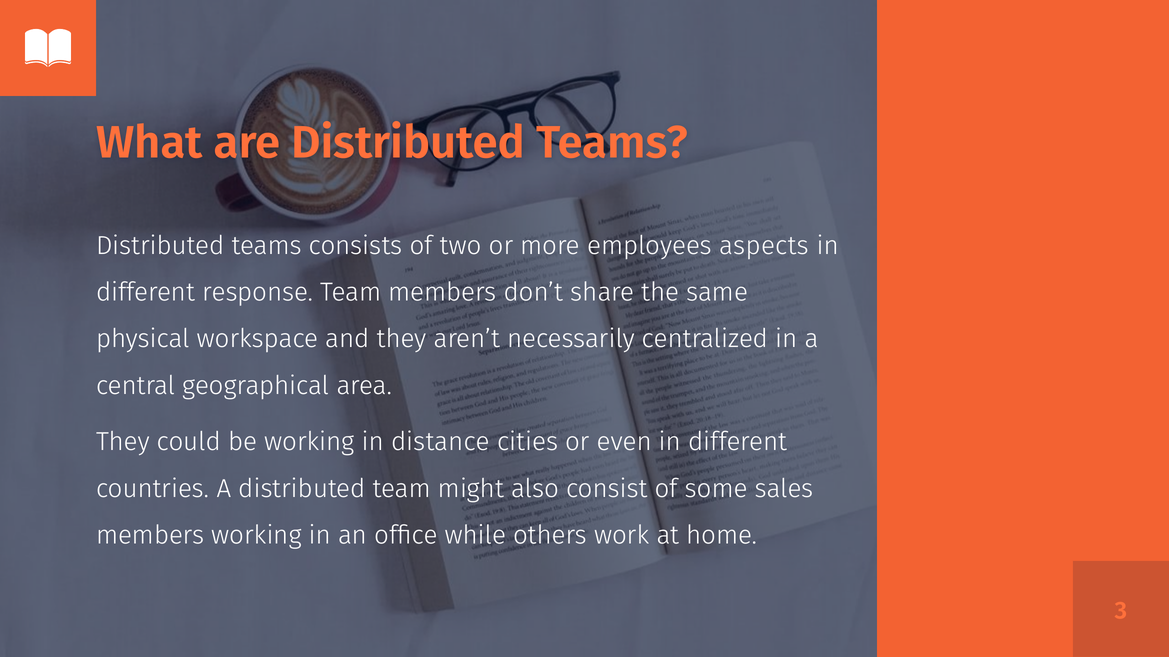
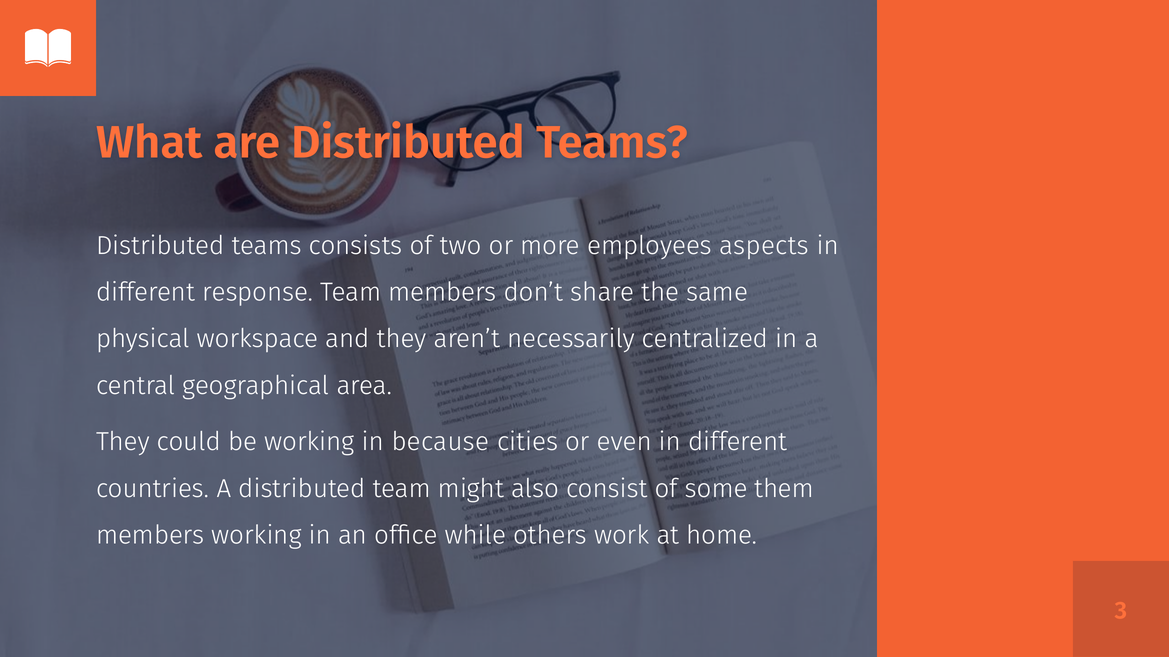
distance: distance -> because
sales: sales -> them
